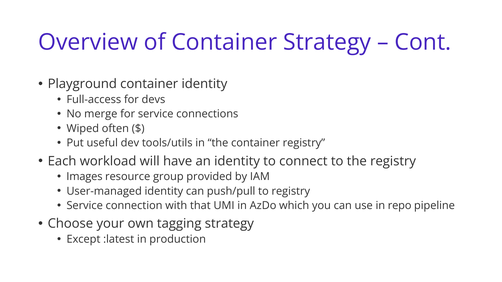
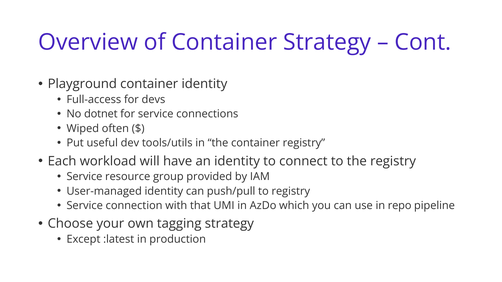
merge: merge -> dotnet
Images at (84, 177): Images -> Service
